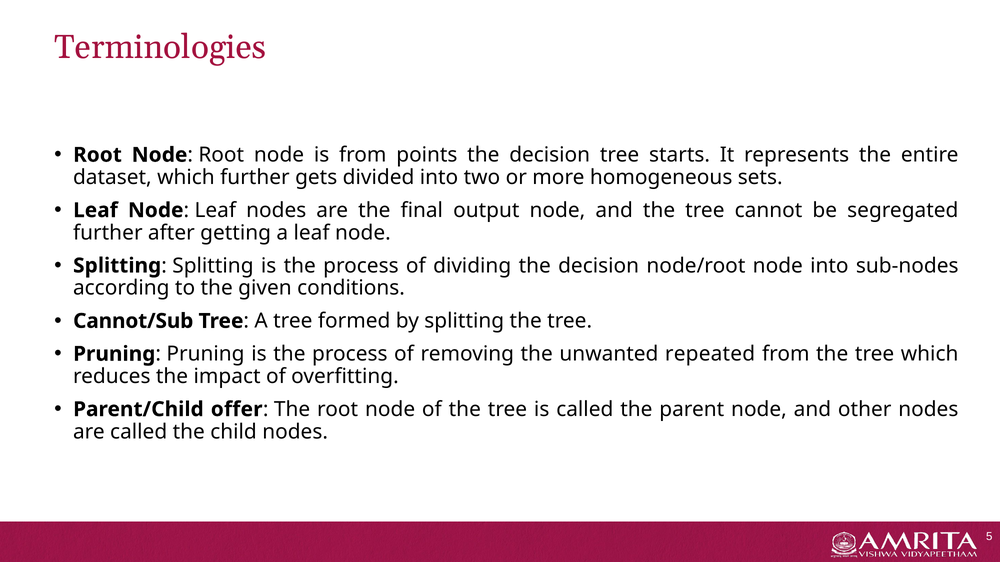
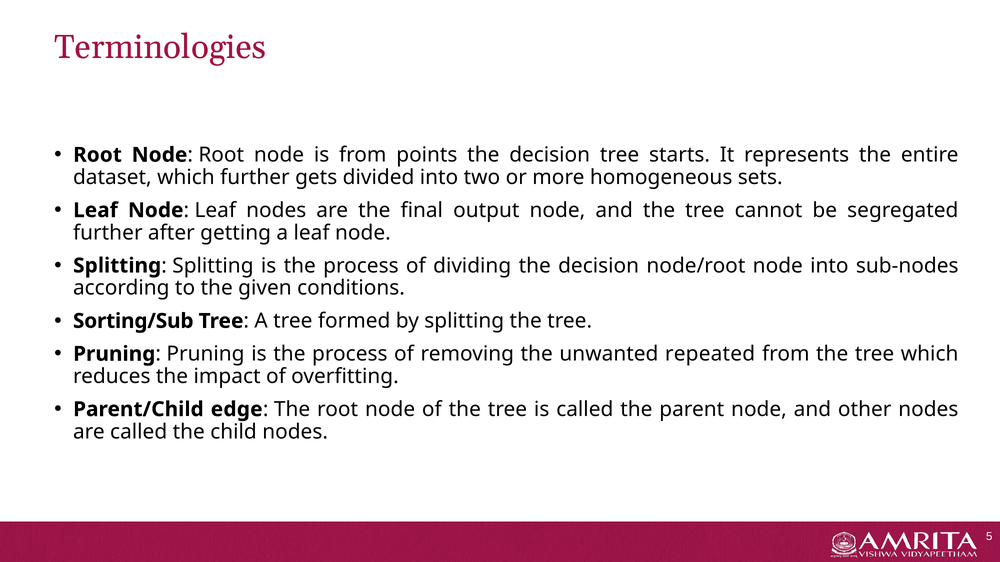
Cannot/Sub: Cannot/Sub -> Sorting/Sub
offer: offer -> edge
